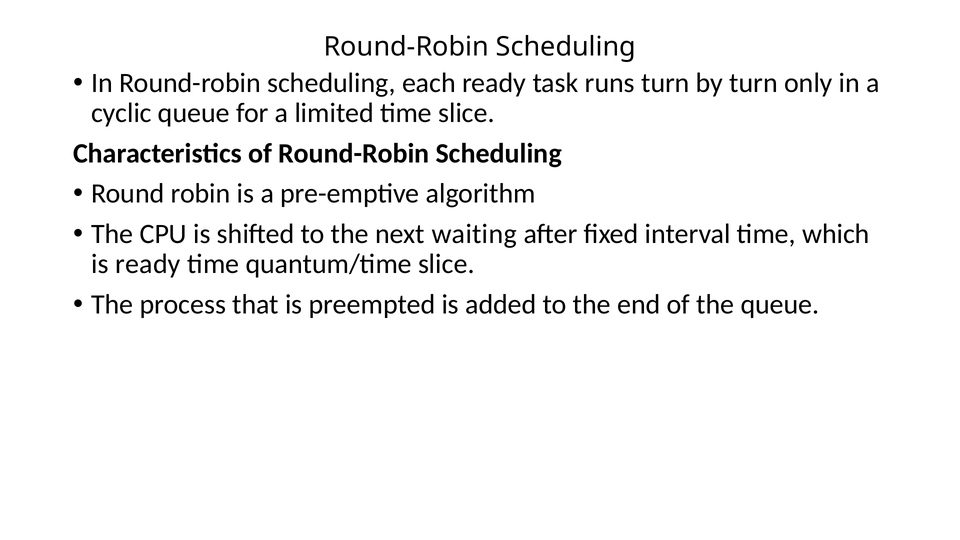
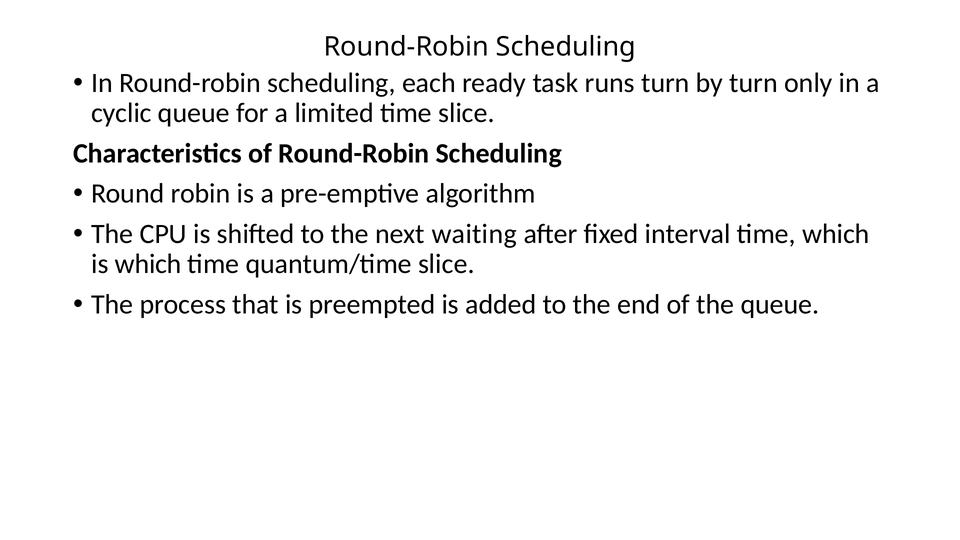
is ready: ready -> which
